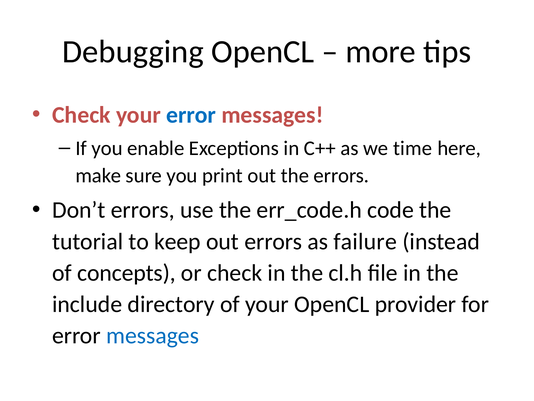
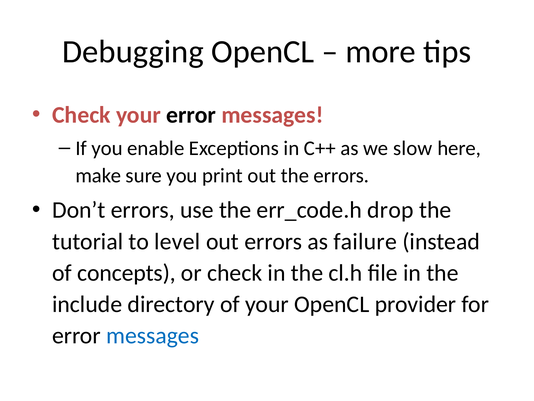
error at (191, 115) colour: blue -> black
time: time -> slow
code: code -> drop
keep: keep -> level
